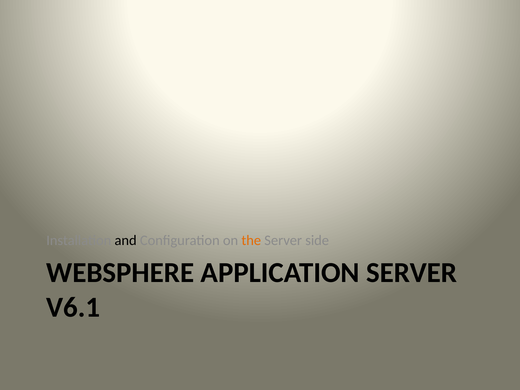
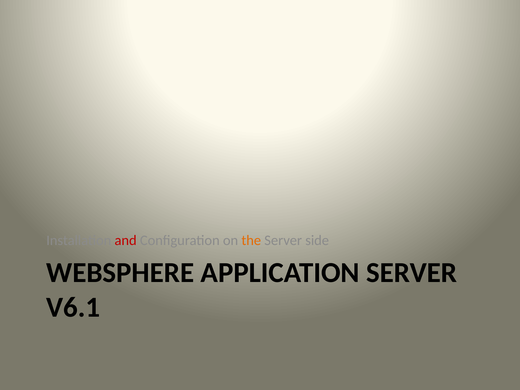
and colour: black -> red
